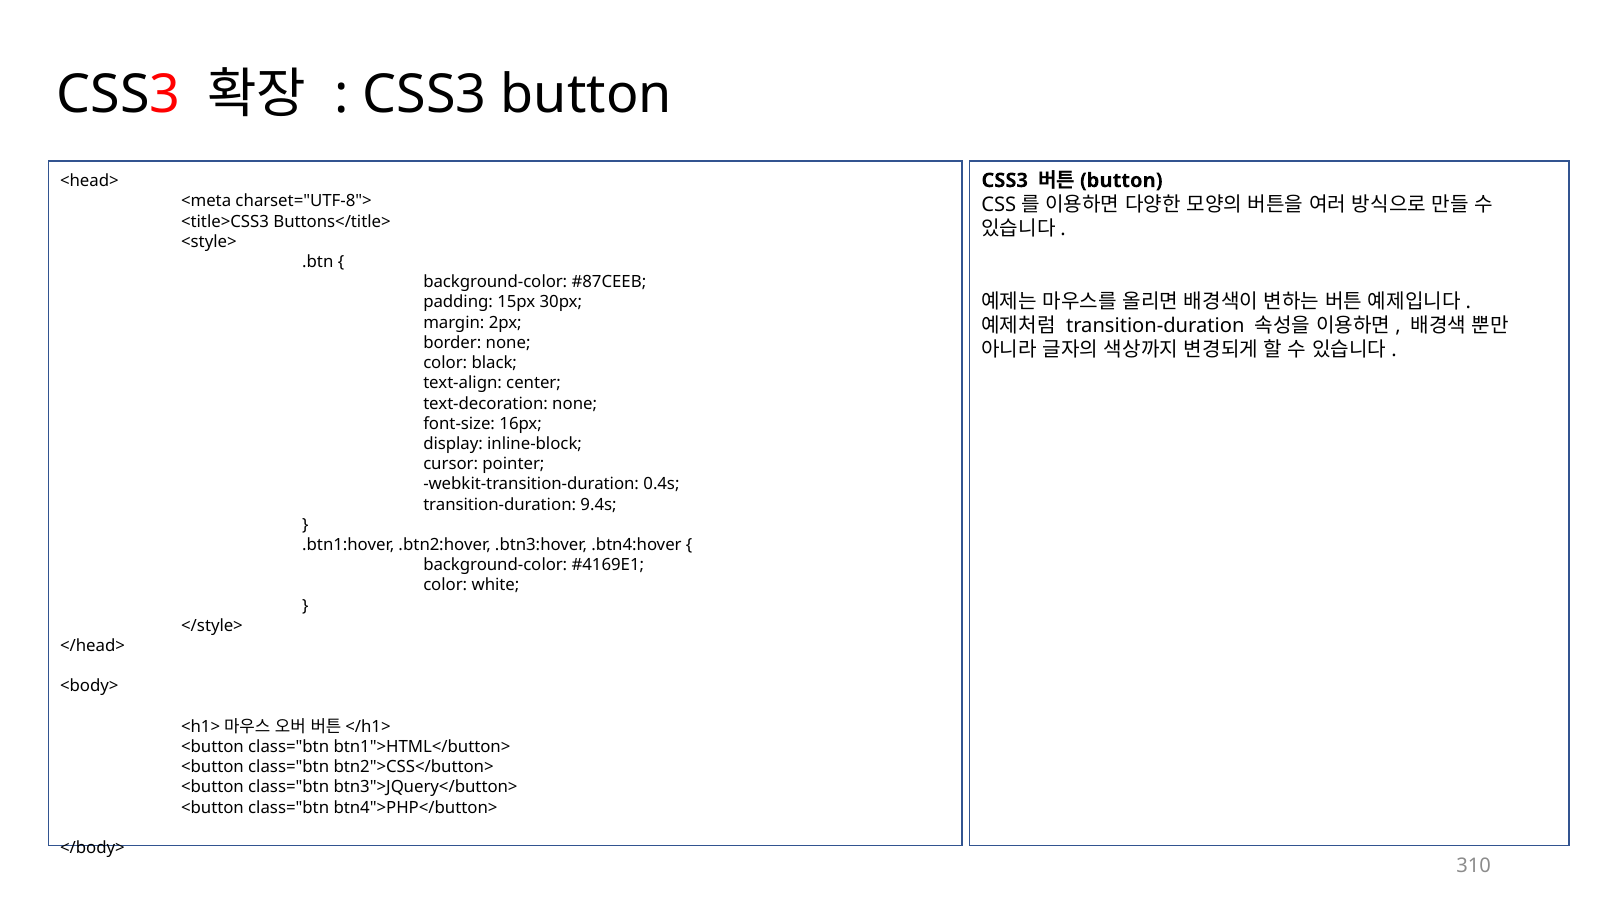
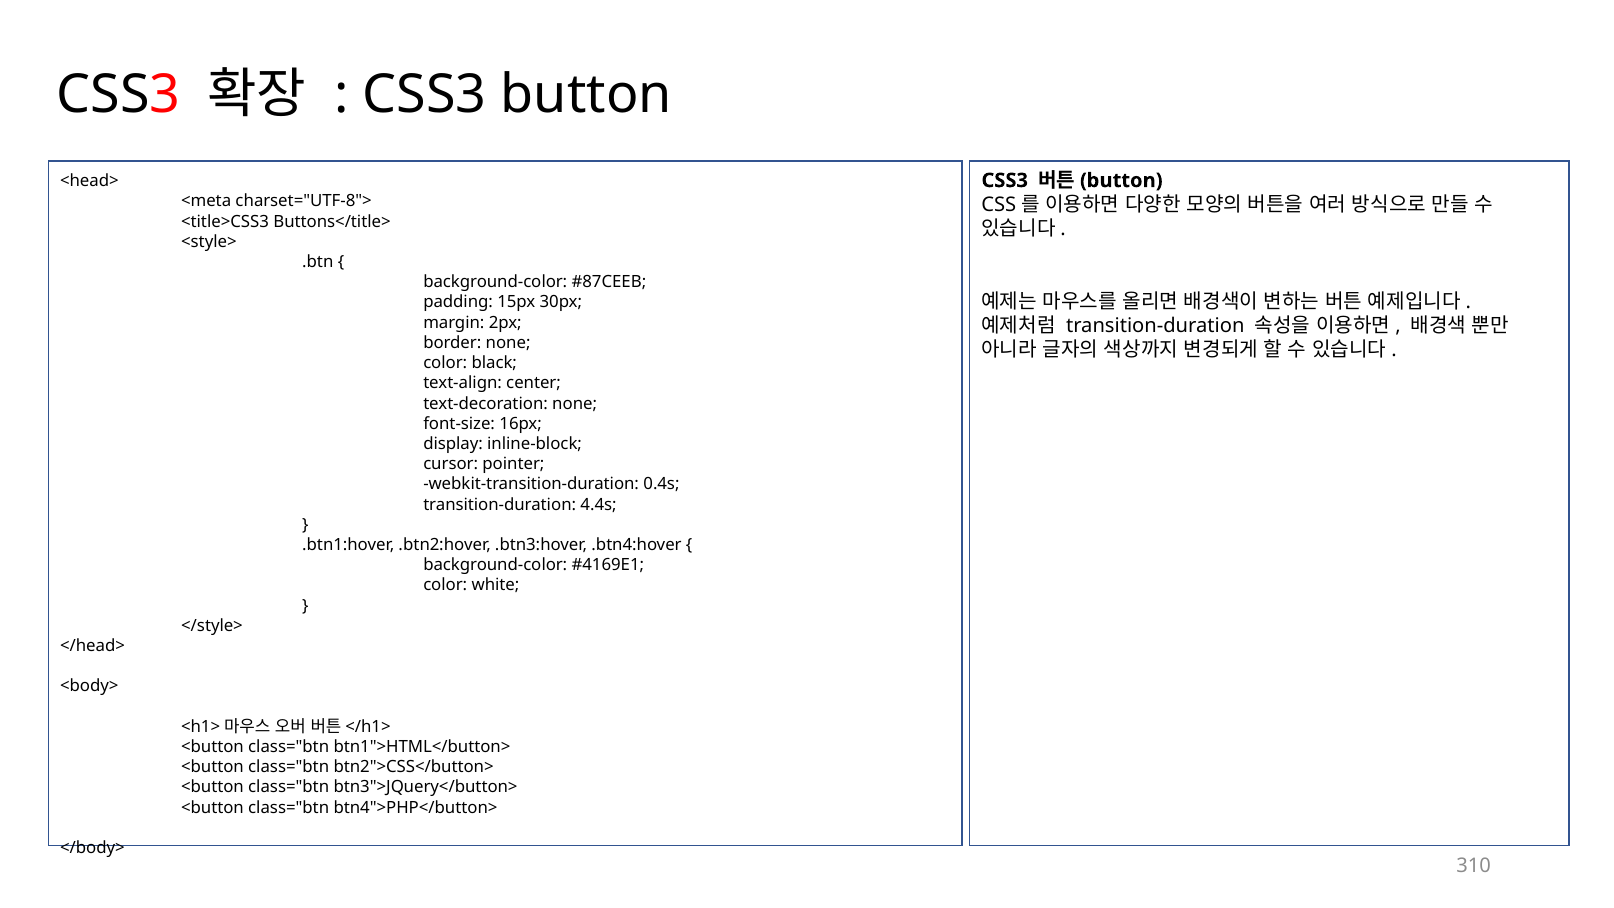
9.4s: 9.4s -> 4.4s
